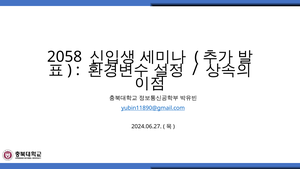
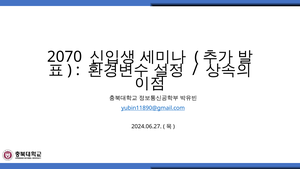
2058: 2058 -> 2070
